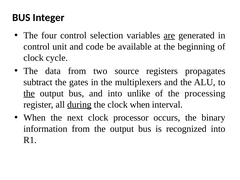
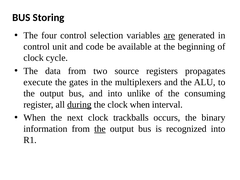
Integer: Integer -> Storing
subtract: subtract -> execute
the at (29, 93) underline: present -> none
processing: processing -> consuming
processor: processor -> trackballs
the at (100, 129) underline: none -> present
